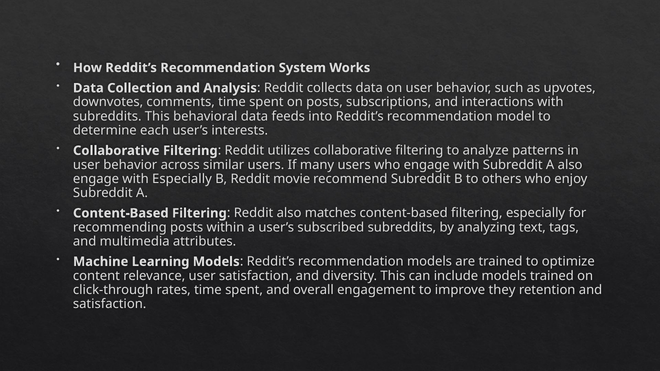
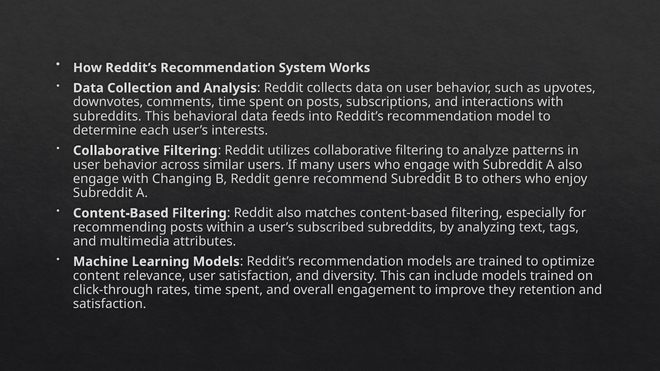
with Especially: Especially -> Changing
movie: movie -> genre
